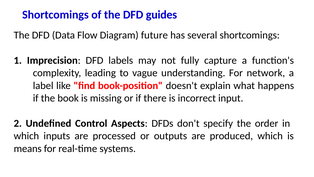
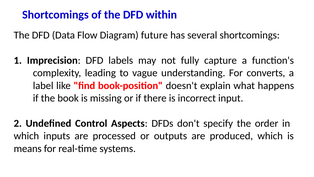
guides: guides -> within
network: network -> converts
